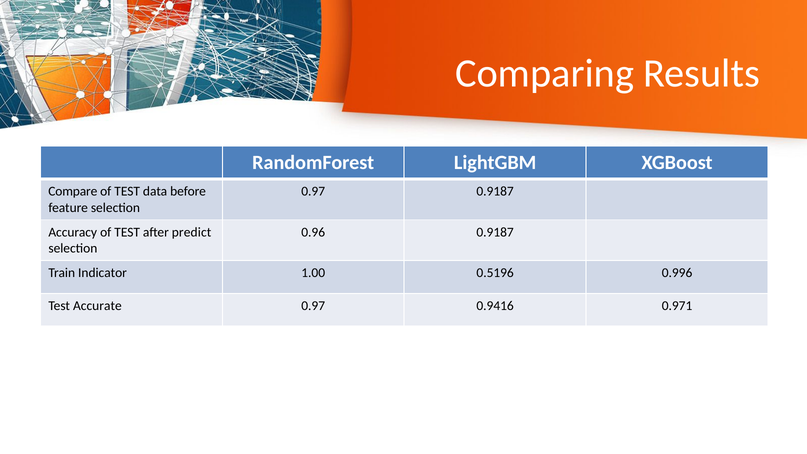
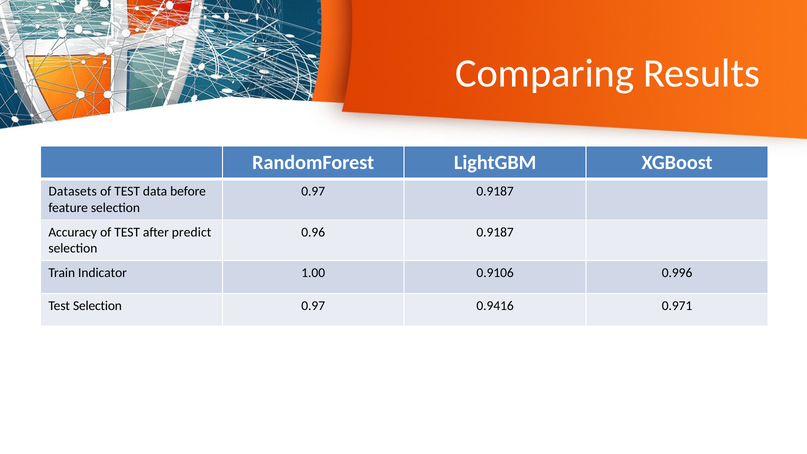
Compare: Compare -> Datasets
0.5196: 0.5196 -> 0.9106
Test Accurate: Accurate -> Selection
